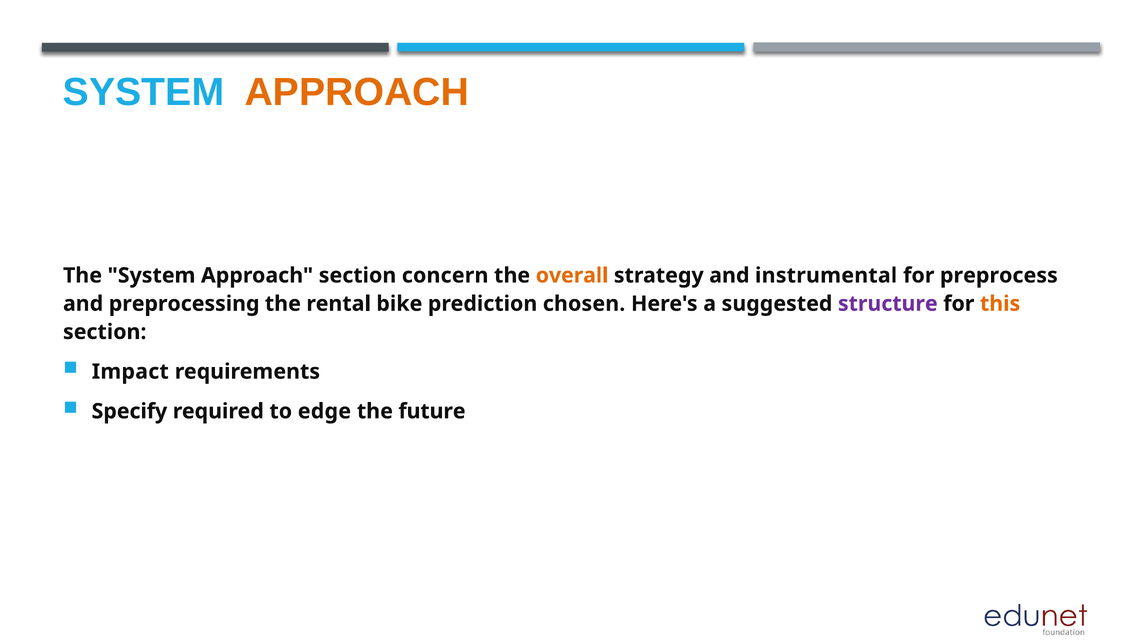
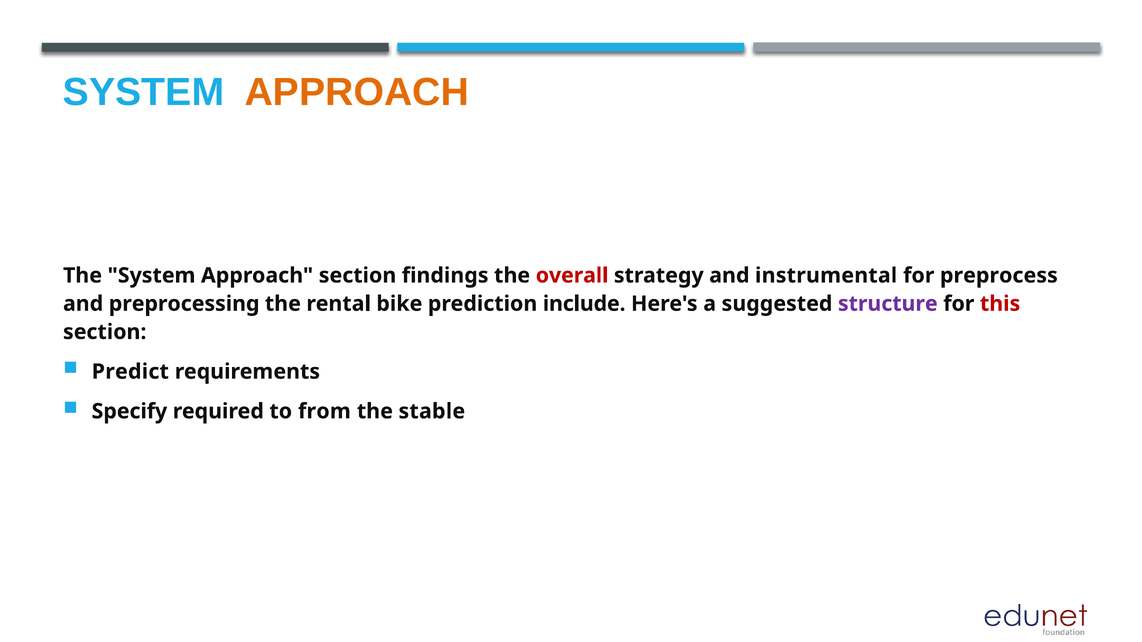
concern: concern -> findings
overall colour: orange -> red
chosen: chosen -> include
this colour: orange -> red
Impact: Impact -> Predict
edge: edge -> from
future: future -> stable
